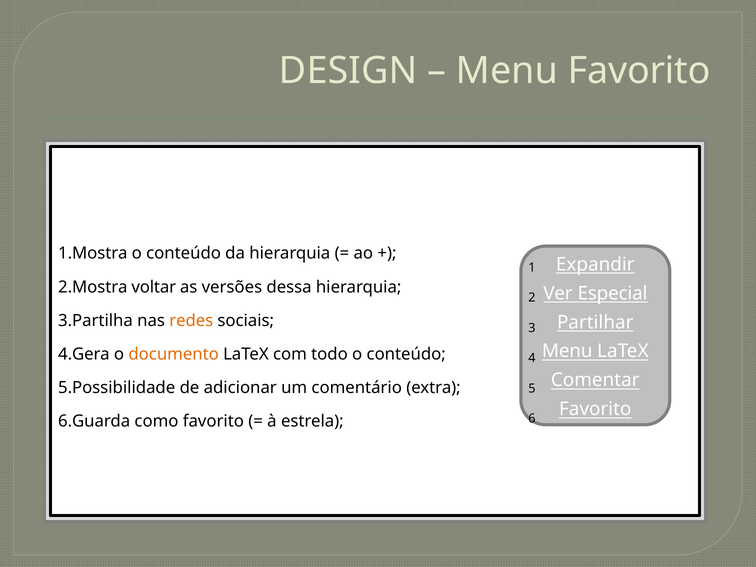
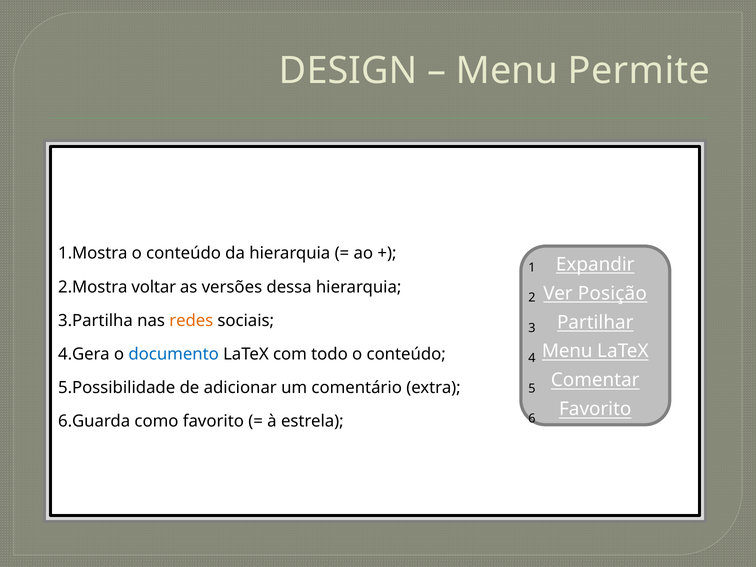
Menu Favorito: Favorito -> Permite
Especial: Especial -> Posição
documento colour: orange -> blue
